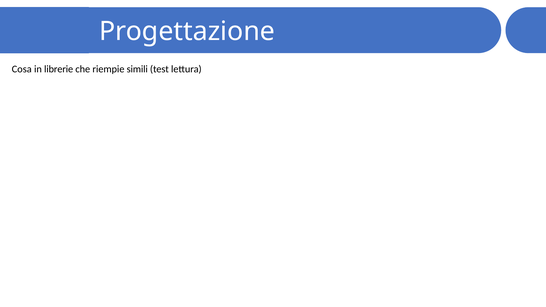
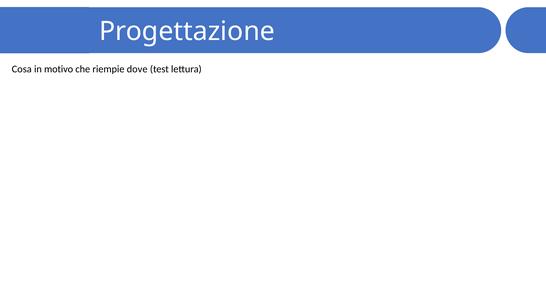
librerie: librerie -> motivo
simili: simili -> dove
